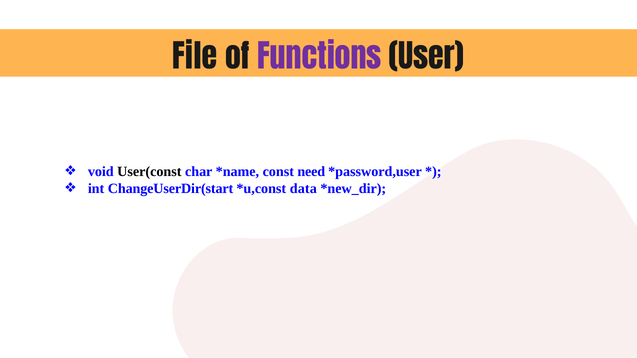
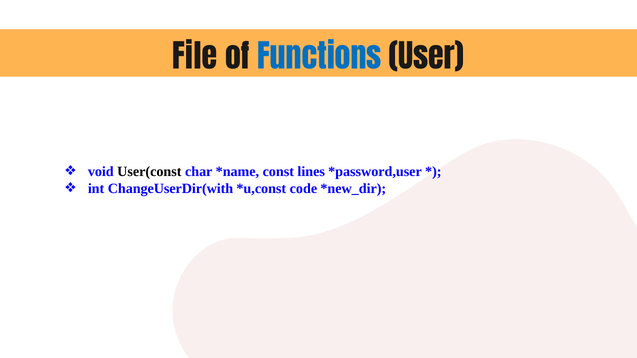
Functions colour: purple -> blue
need: need -> lines
ChangeUserDir(start: ChangeUserDir(start -> ChangeUserDir(with
data: data -> code
